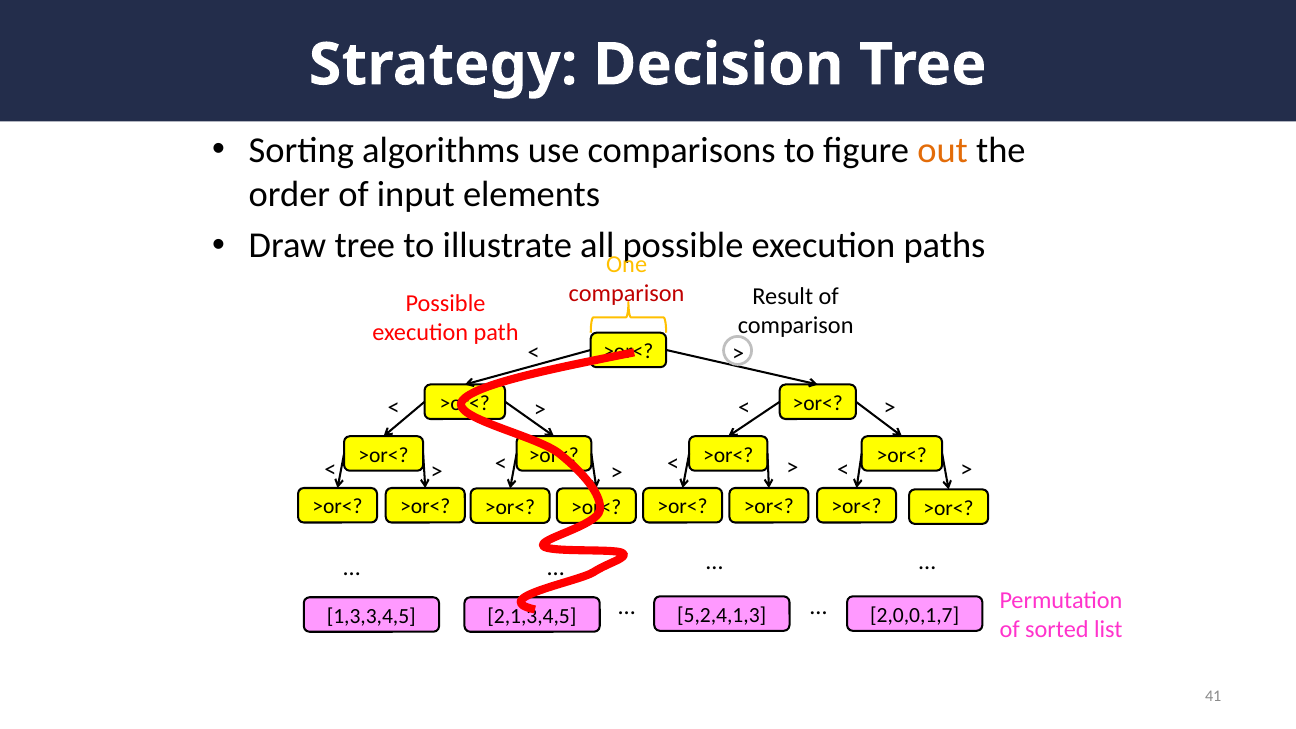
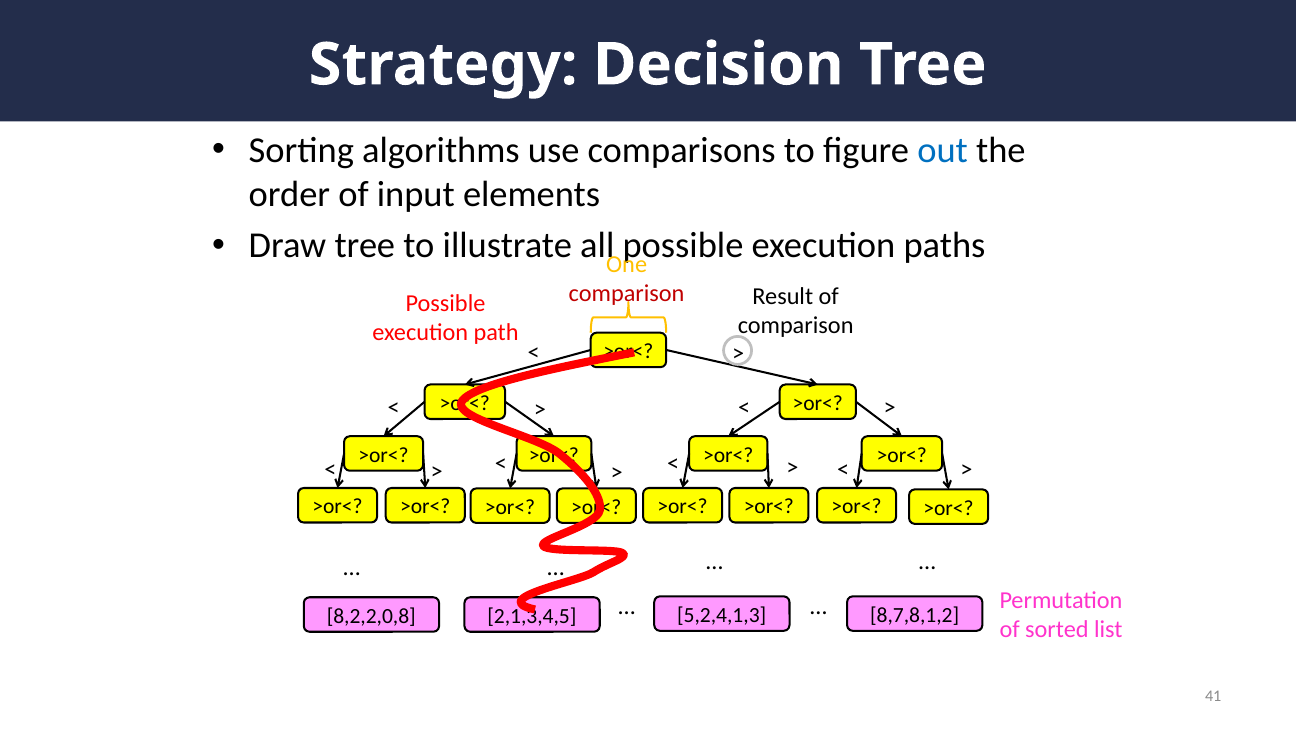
out colour: orange -> blue
1,3,3,4,5: 1,3,3,4,5 -> 8,2,2,0,8
2,0,0,1,7: 2,0,0,1,7 -> 8,7,8,1,2
